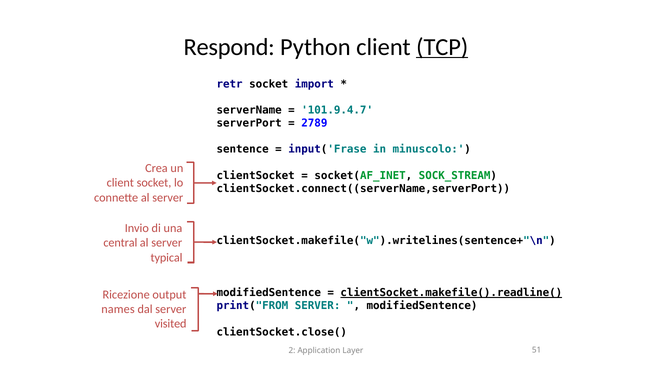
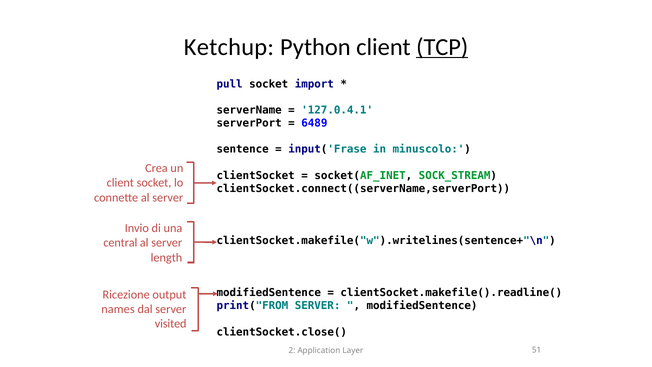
Respond: Respond -> Ketchup
retr: retr -> pull
101.9.4.7: 101.9.4.7 -> 127.0.4.1
2789: 2789 -> 6489
typical: typical -> length
clientSocket.makefile().readline( underline: present -> none
